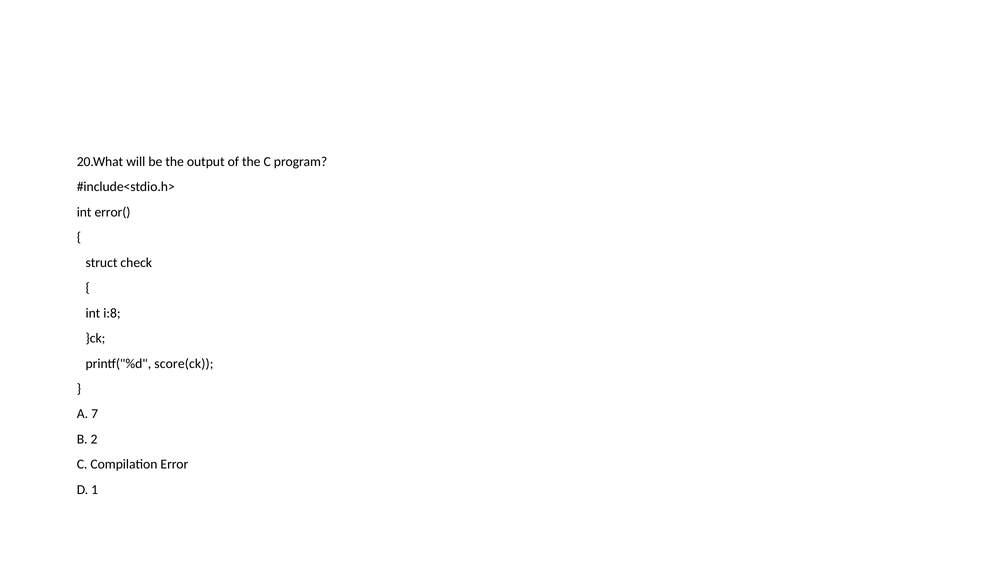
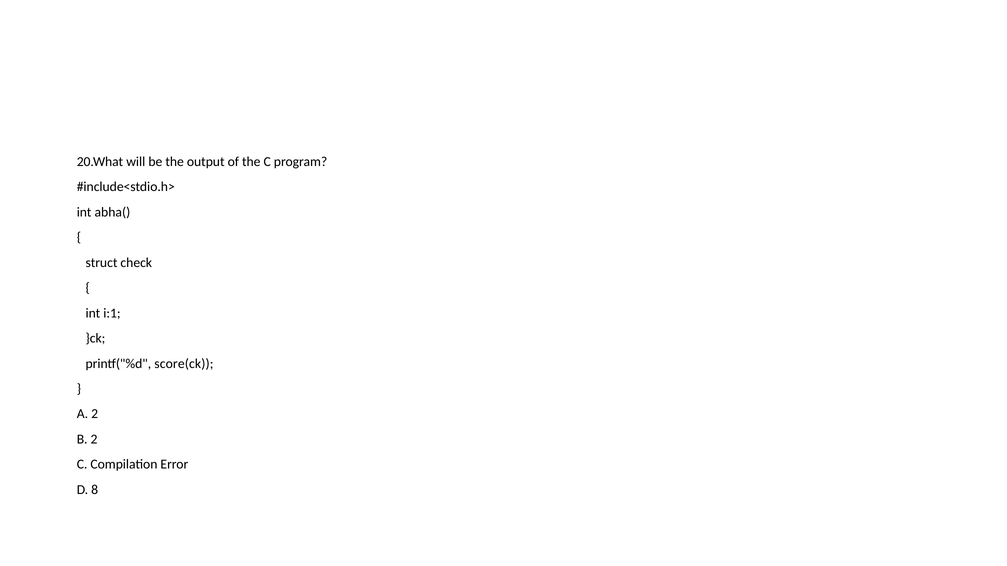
error(: error( -> abha(
i:8: i:8 -> i:1
A 7: 7 -> 2
1: 1 -> 8
